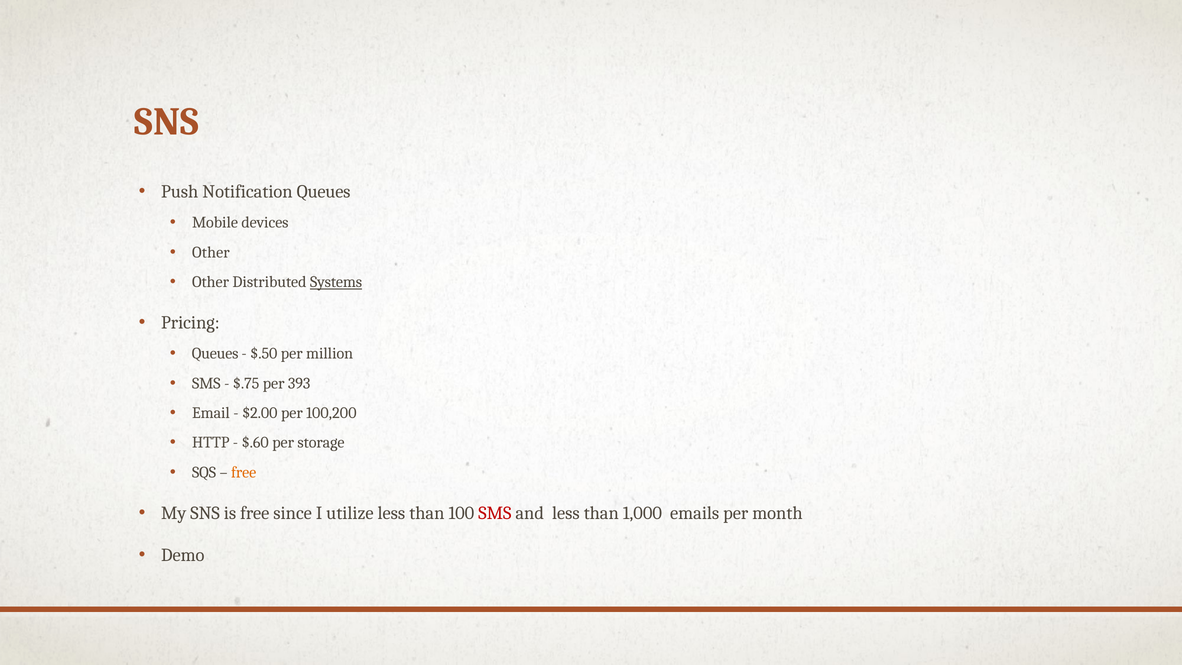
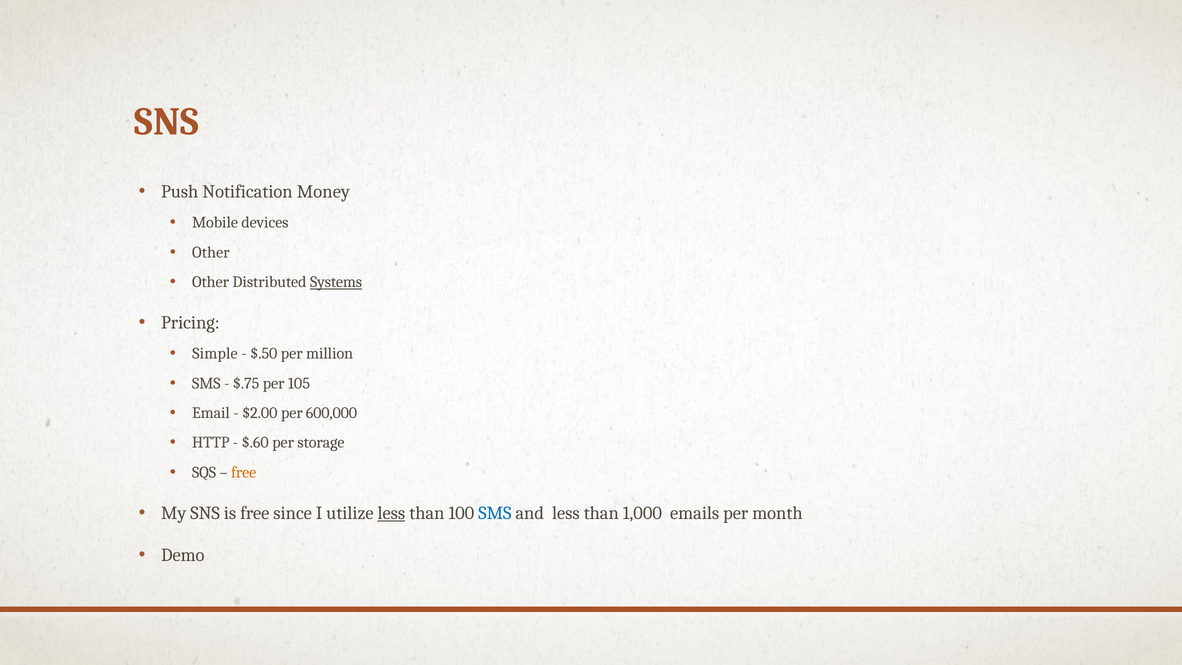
Notification Queues: Queues -> Money
Queues at (215, 354): Queues -> Simple
393: 393 -> 105
100,200: 100,200 -> 600,000
less at (391, 513) underline: none -> present
SMS at (495, 513) colour: red -> blue
